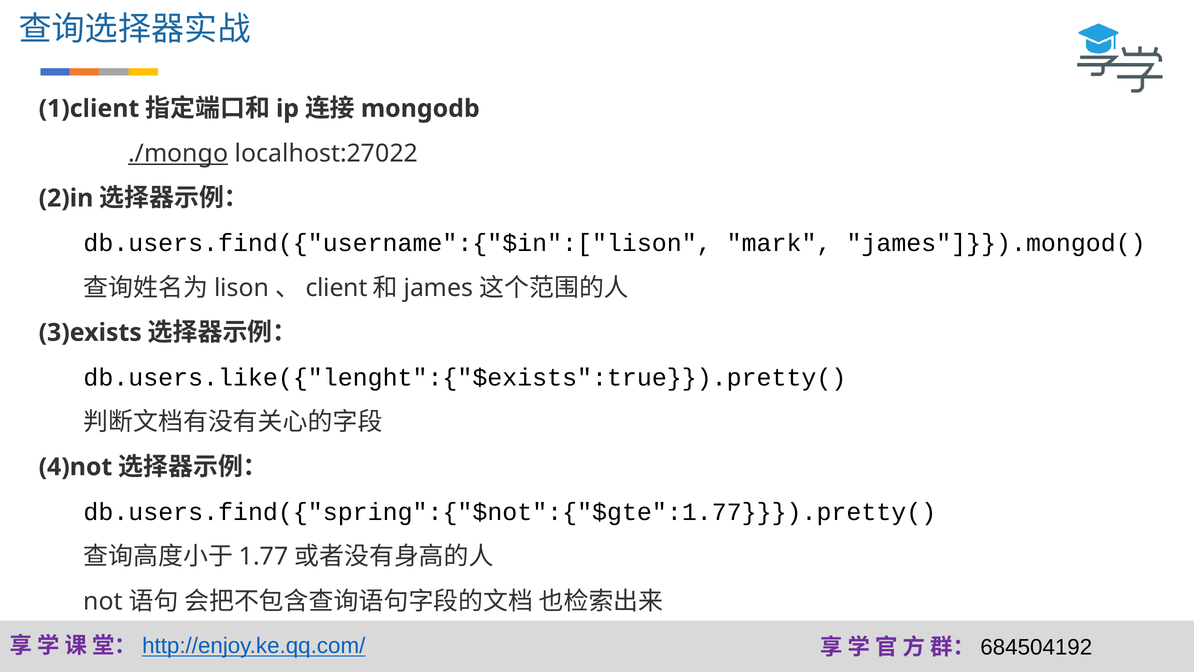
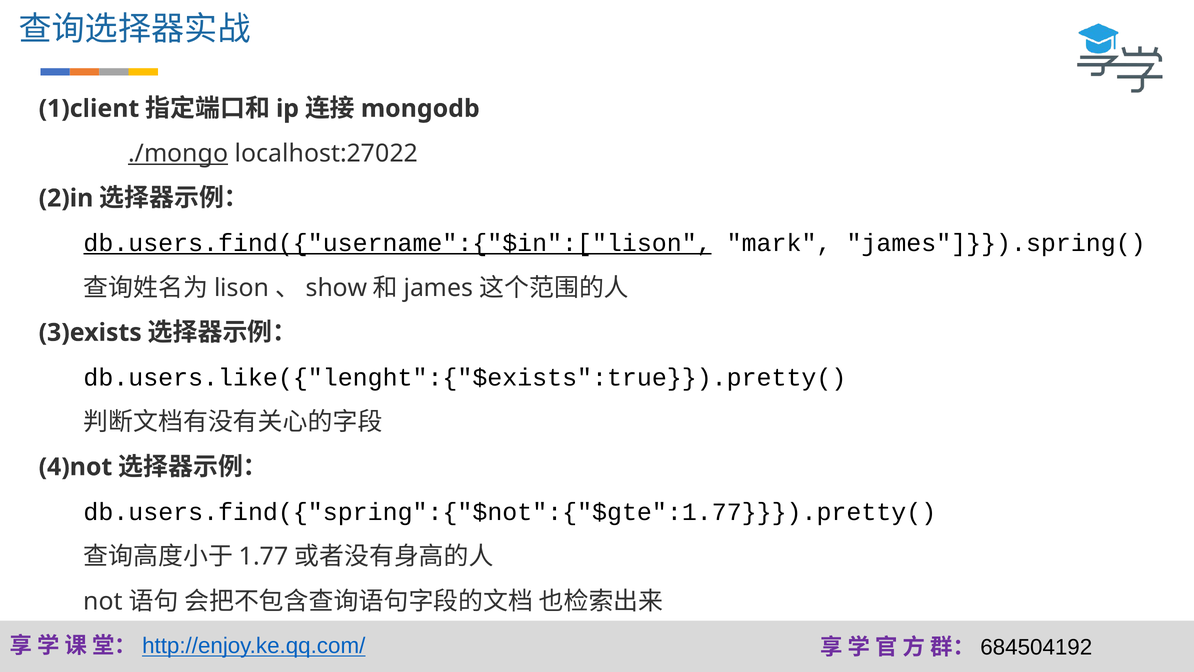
db.users.find({"username":{"$in":["lison underline: none -> present
james"]}}).mongod(: james"]}}).mongod( -> james"]}}).spring(
client: client -> show
